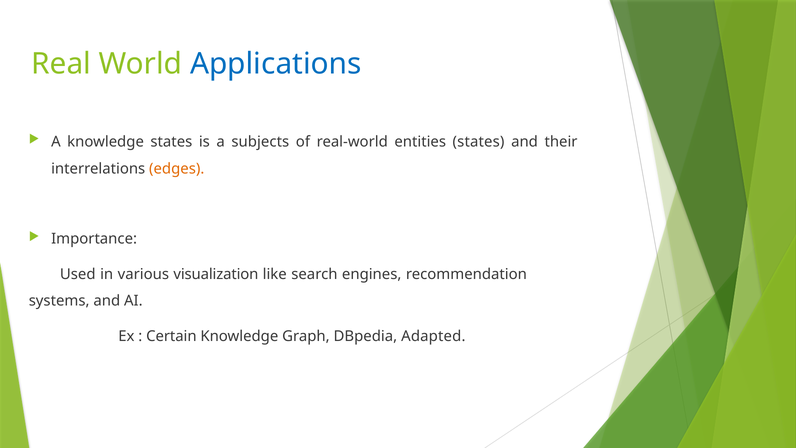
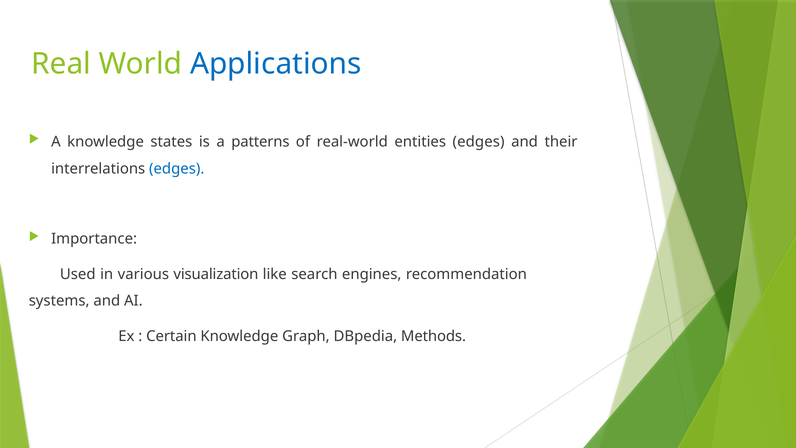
subjects: subjects -> patterns
entities states: states -> edges
edges at (177, 168) colour: orange -> blue
Adapted: Adapted -> Methods
